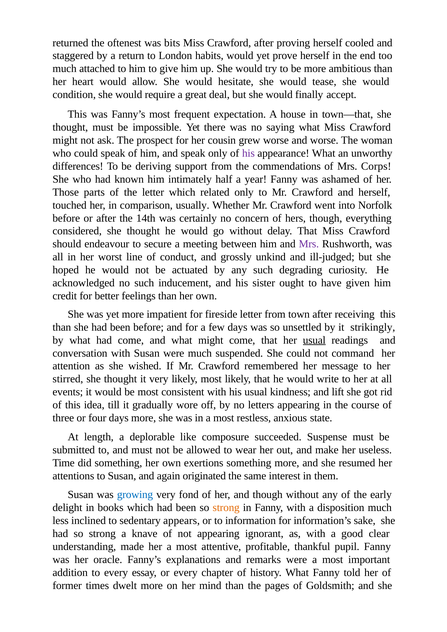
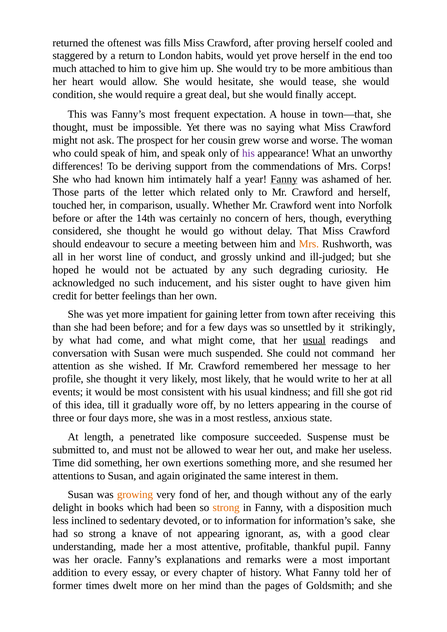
bits: bits -> fills
Fanny at (284, 179) underline: none -> present
Mrs at (309, 244) colour: purple -> orange
fireside: fireside -> gaining
stirred: stirred -> profile
lift: lift -> fill
deplorable: deplorable -> penetrated
growing colour: blue -> orange
appears: appears -> devoted
